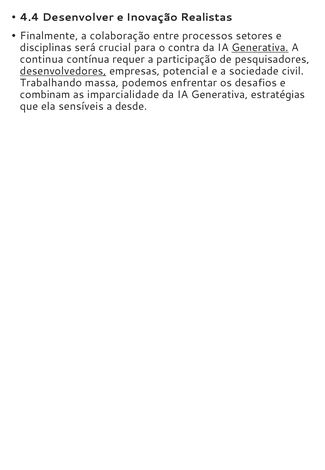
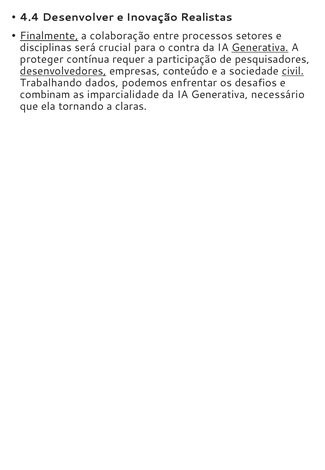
Finalmente underline: none -> present
continua: continua -> proteger
potencial: potencial -> conteúdo
civil underline: none -> present
massa: massa -> dados
estratégias: estratégias -> necessário
sensíveis: sensíveis -> tornando
desde: desde -> claras
